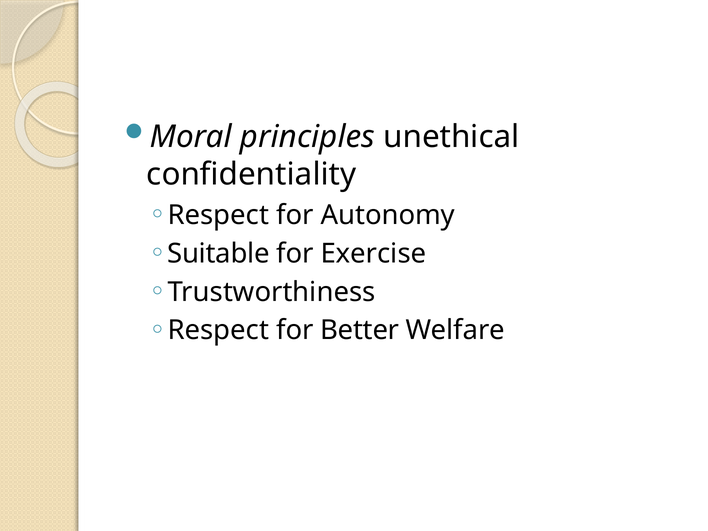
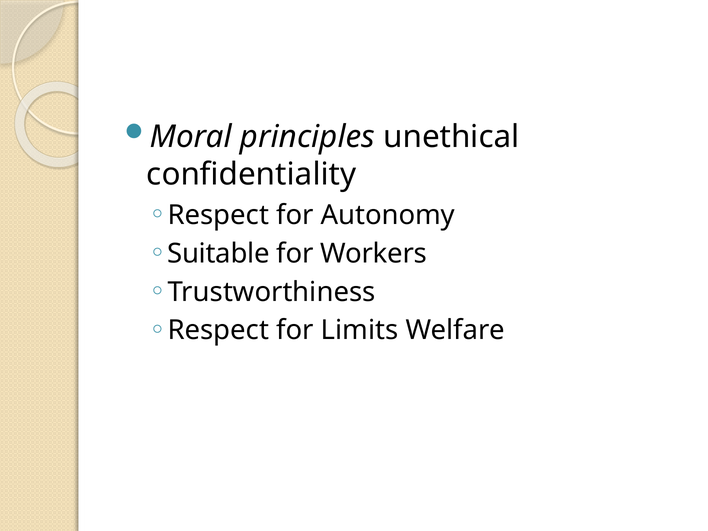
Exercise: Exercise -> Workers
Better: Better -> Limits
